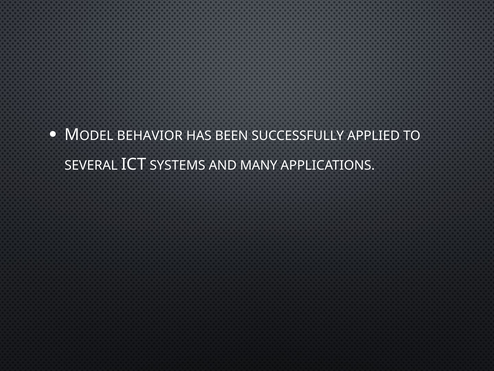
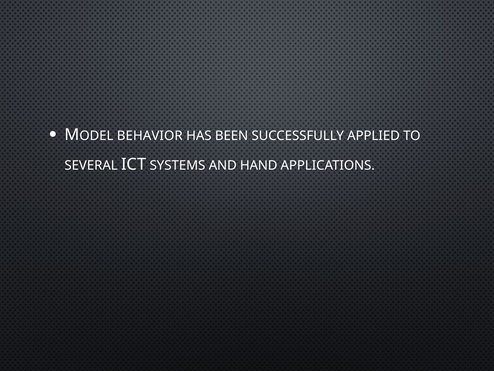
MANY: MANY -> HAND
